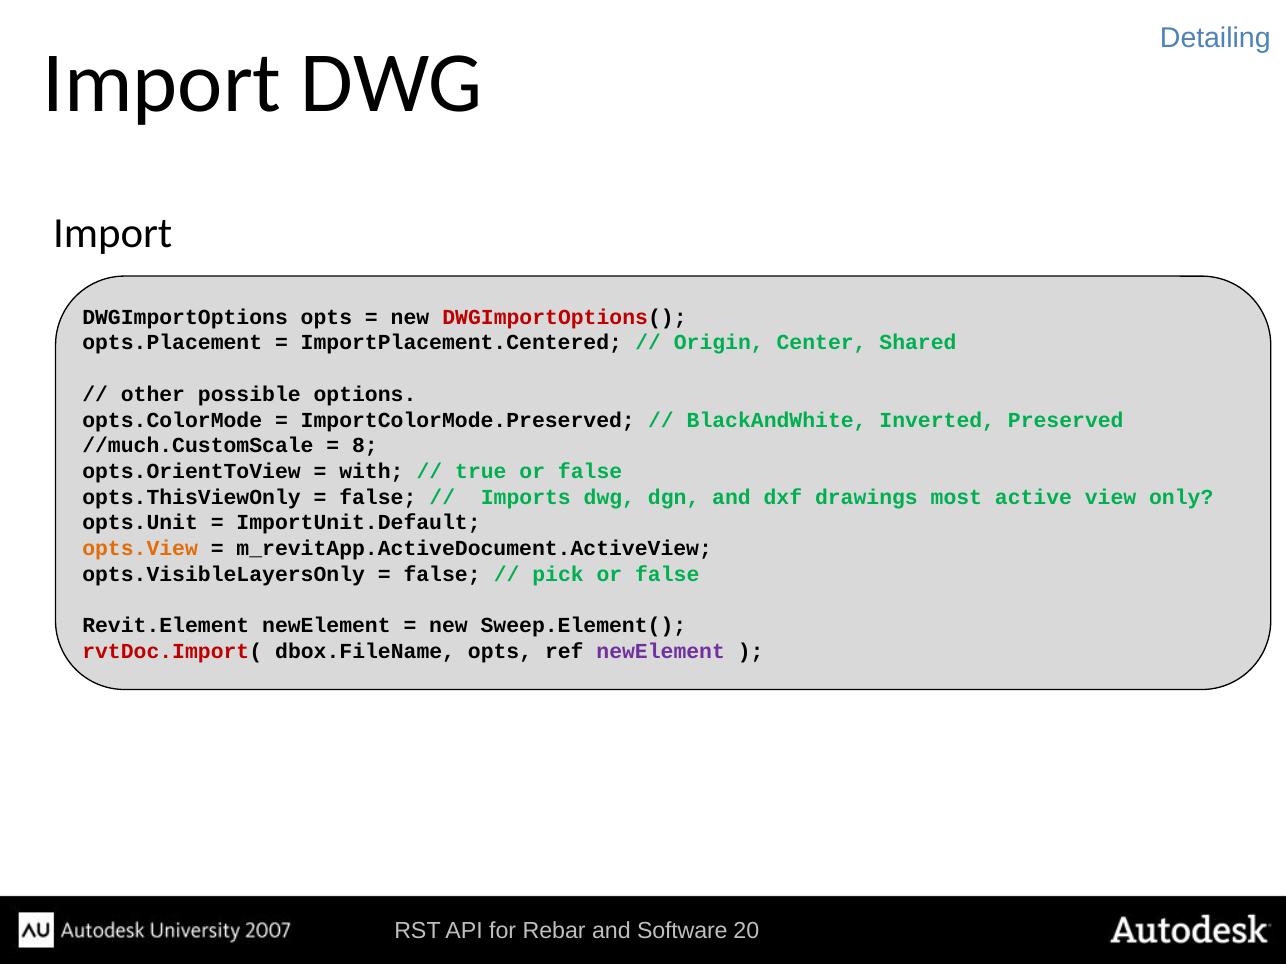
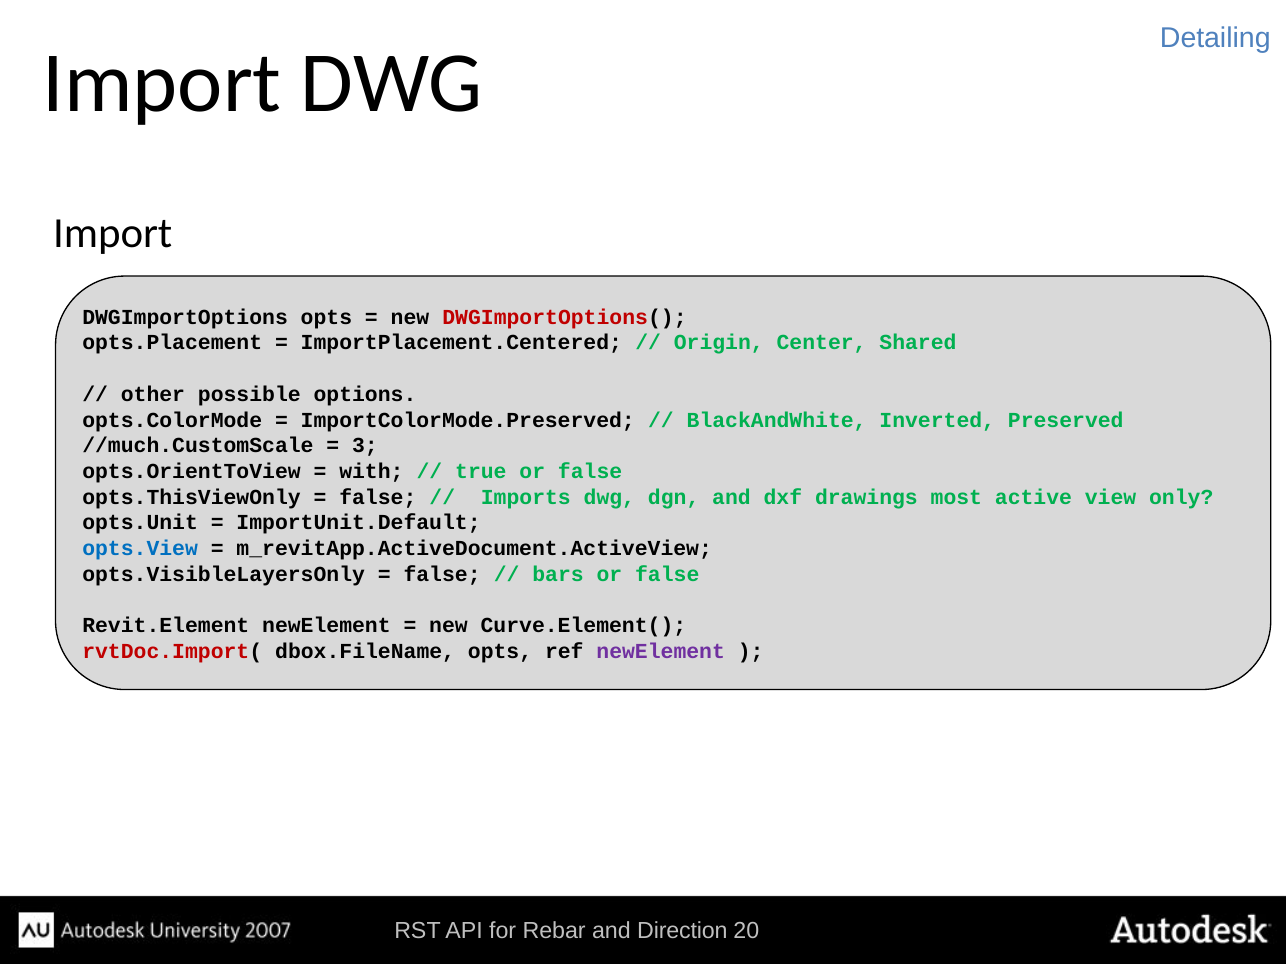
8: 8 -> 3
opts.View colour: orange -> blue
pick: pick -> bars
Sweep.Element(: Sweep.Element( -> Curve.Element(
Software: Software -> Direction
